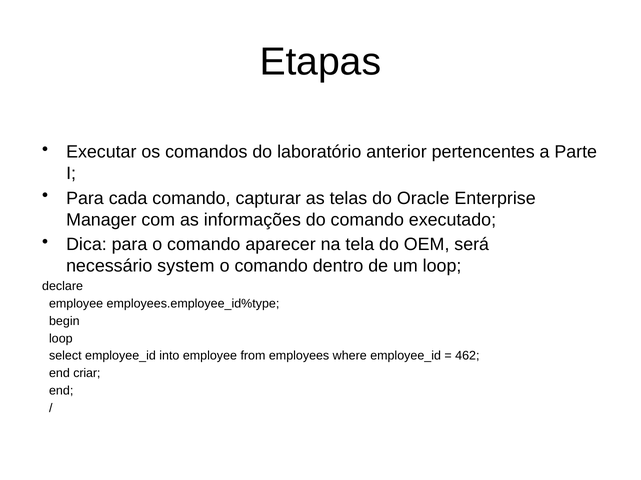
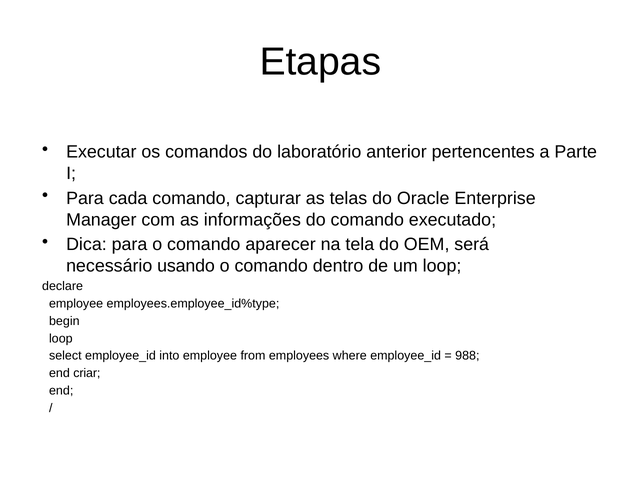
system: system -> usando
462: 462 -> 988
